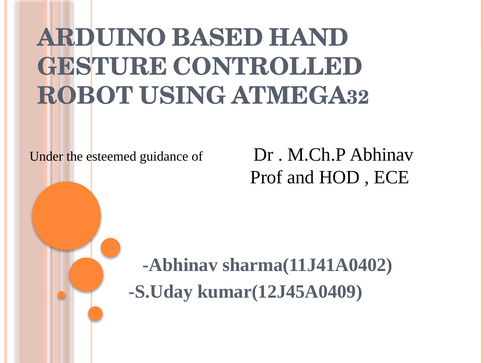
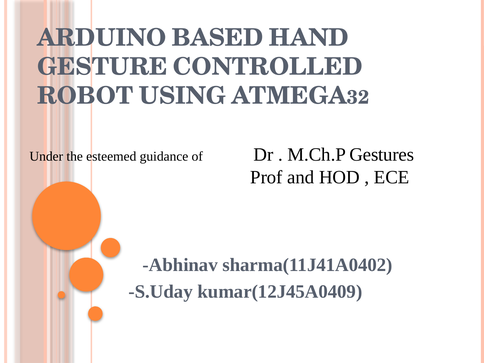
M.Ch.P Abhinav: Abhinav -> Gestures
